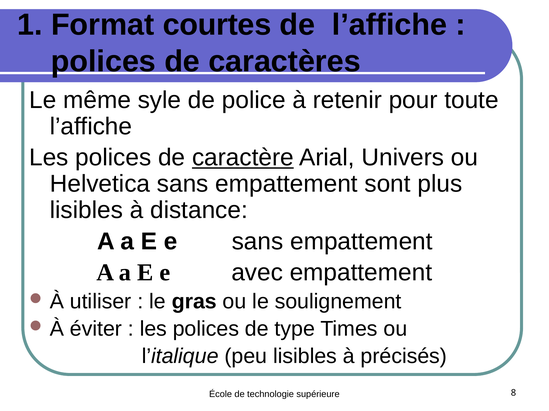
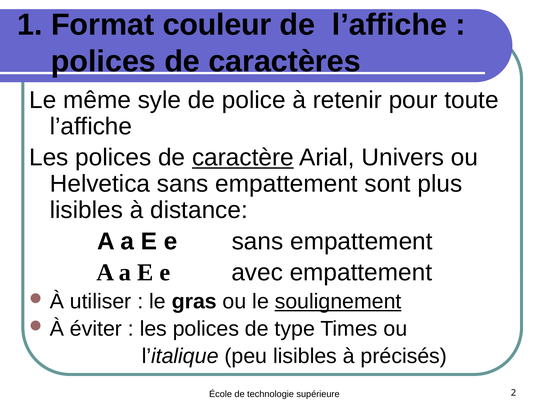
courtes: courtes -> couleur
soulignement underline: none -> present
8: 8 -> 2
